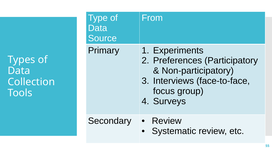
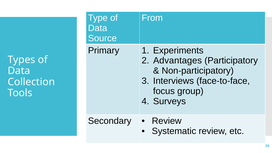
Preferences: Preferences -> Advantages
